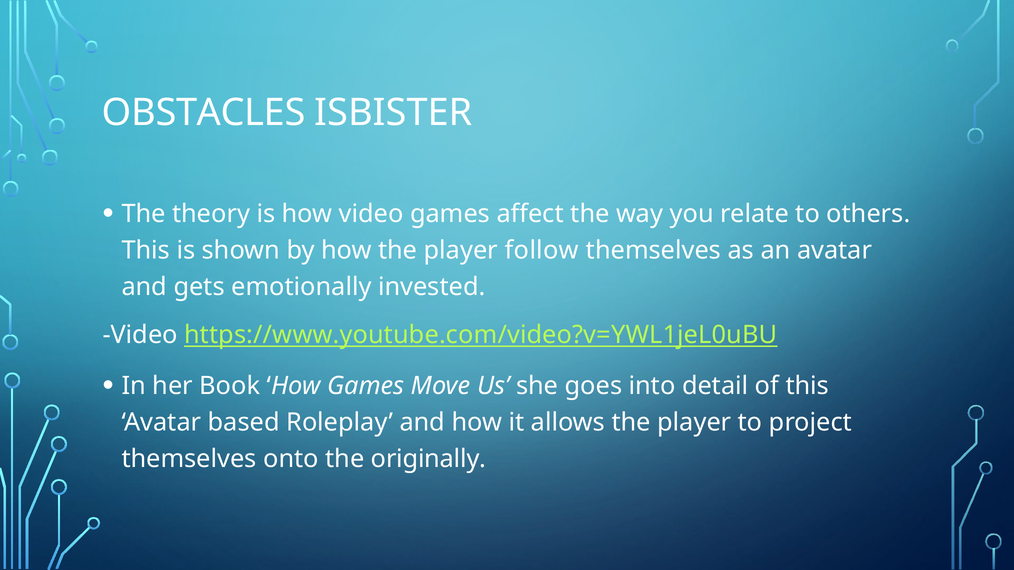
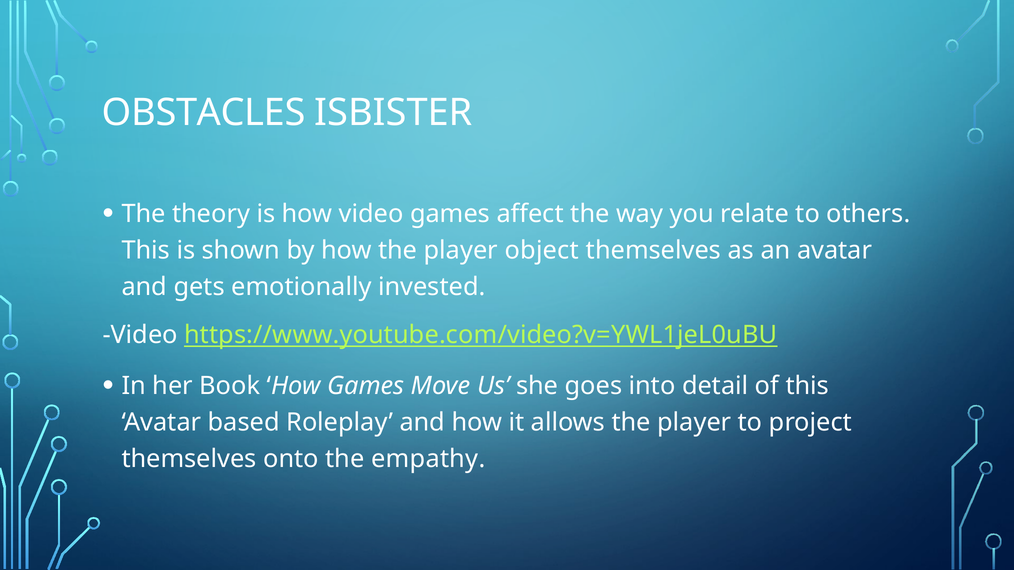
follow: follow -> object
originally: originally -> empathy
